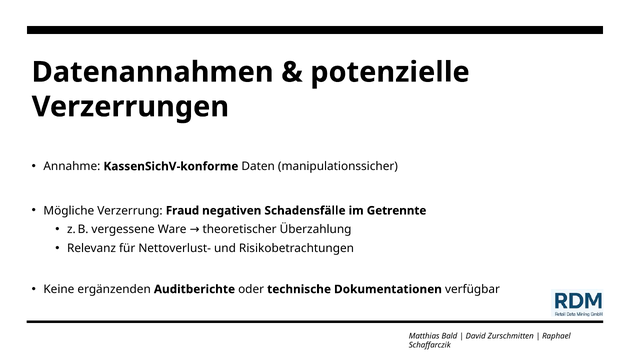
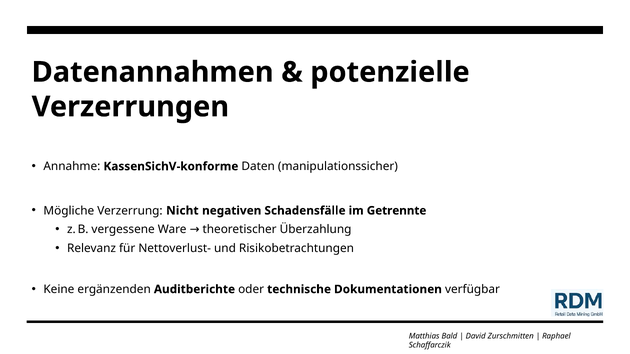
Fraud: Fraud -> Nicht
